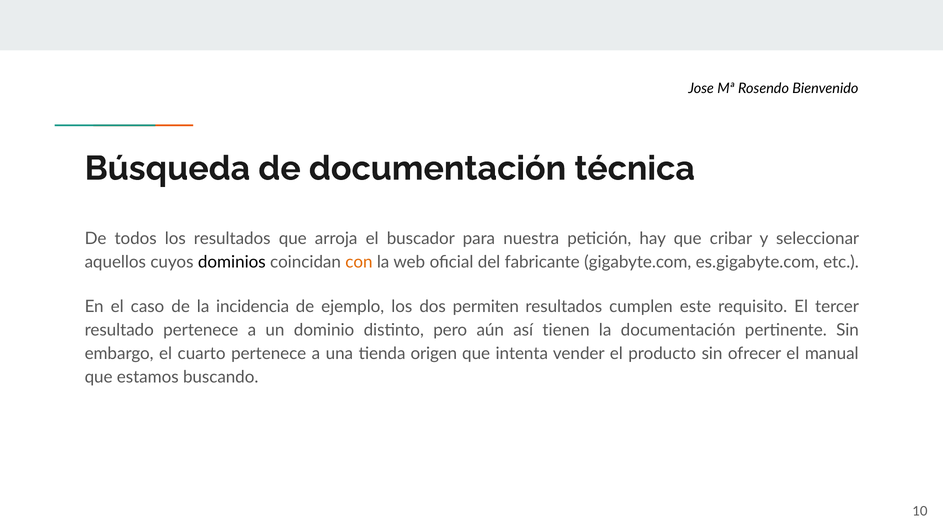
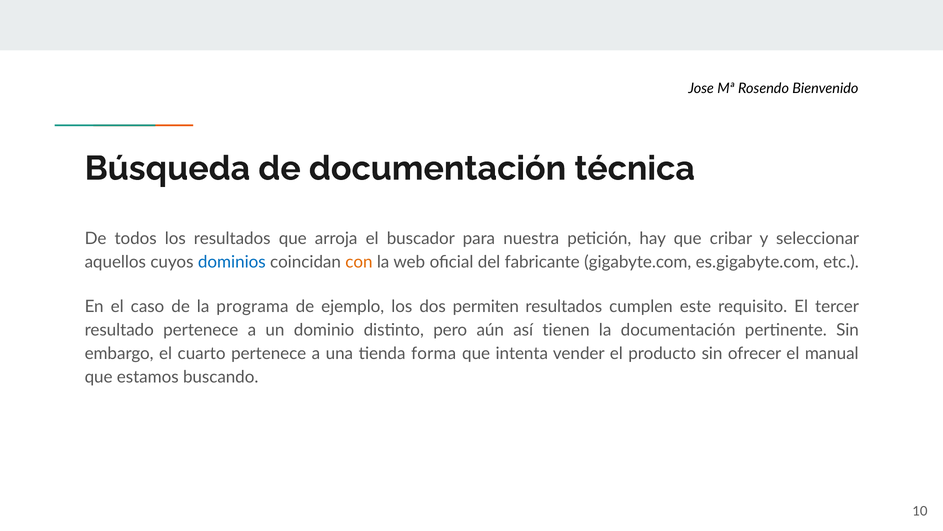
dominios colour: black -> blue
incidencia: incidencia -> programa
origen: origen -> forma
